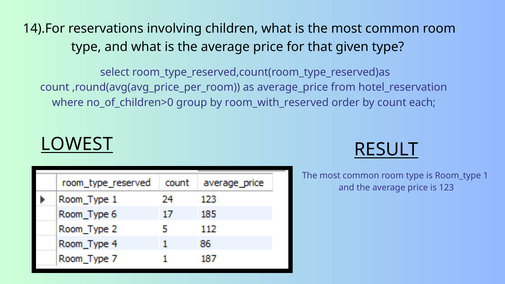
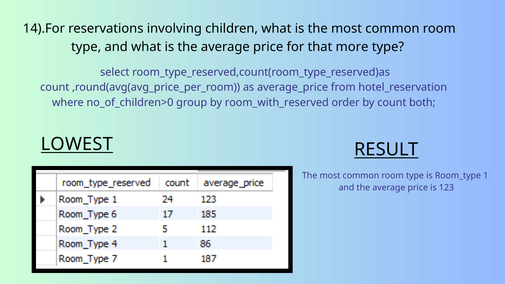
given: given -> more
each: each -> both
